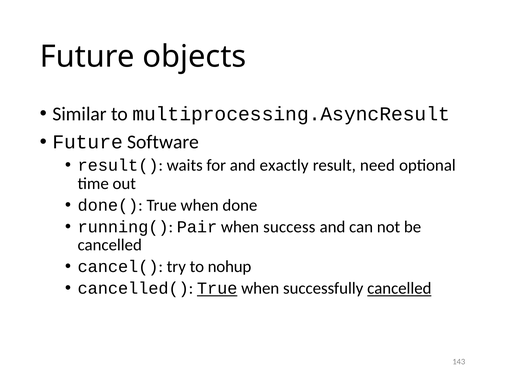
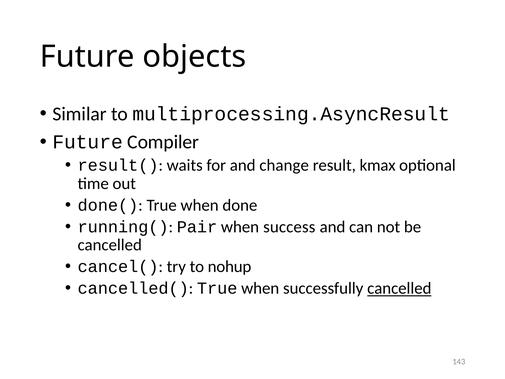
Software: Software -> Compiler
exactly: exactly -> change
need: need -> kmax
True at (217, 288) underline: present -> none
